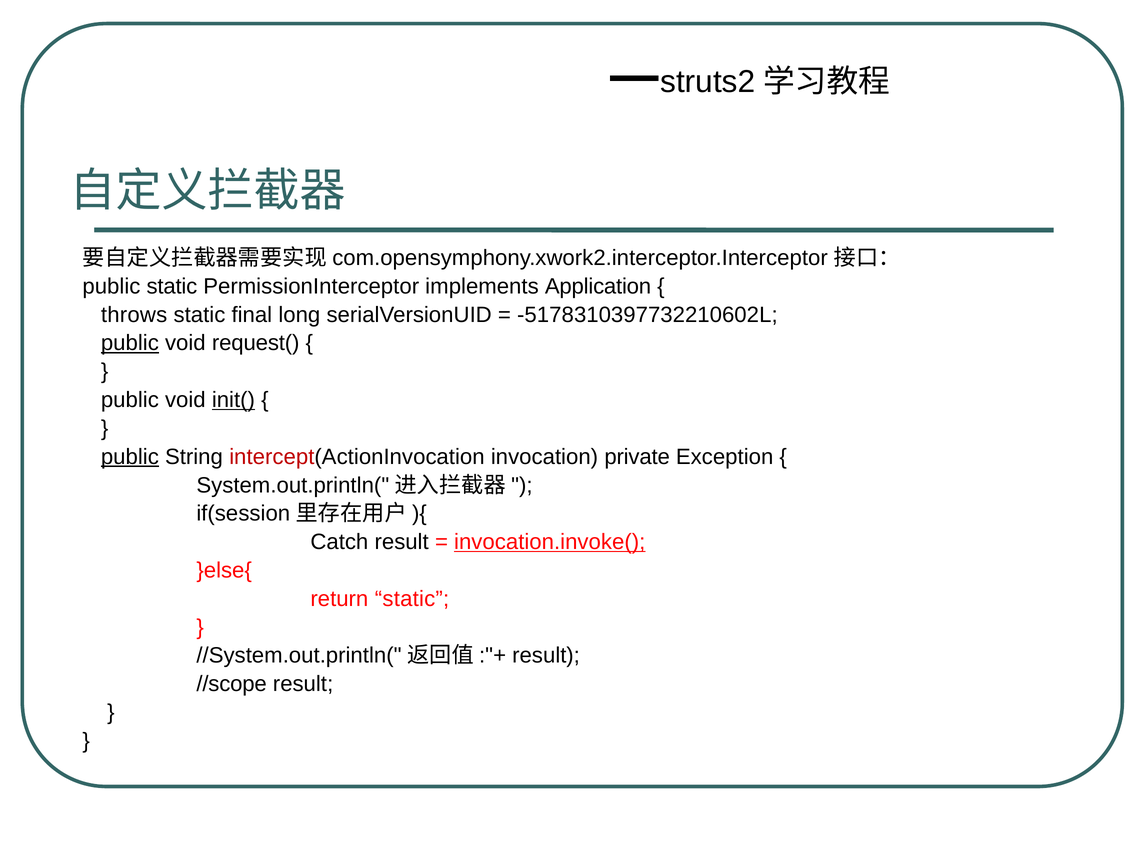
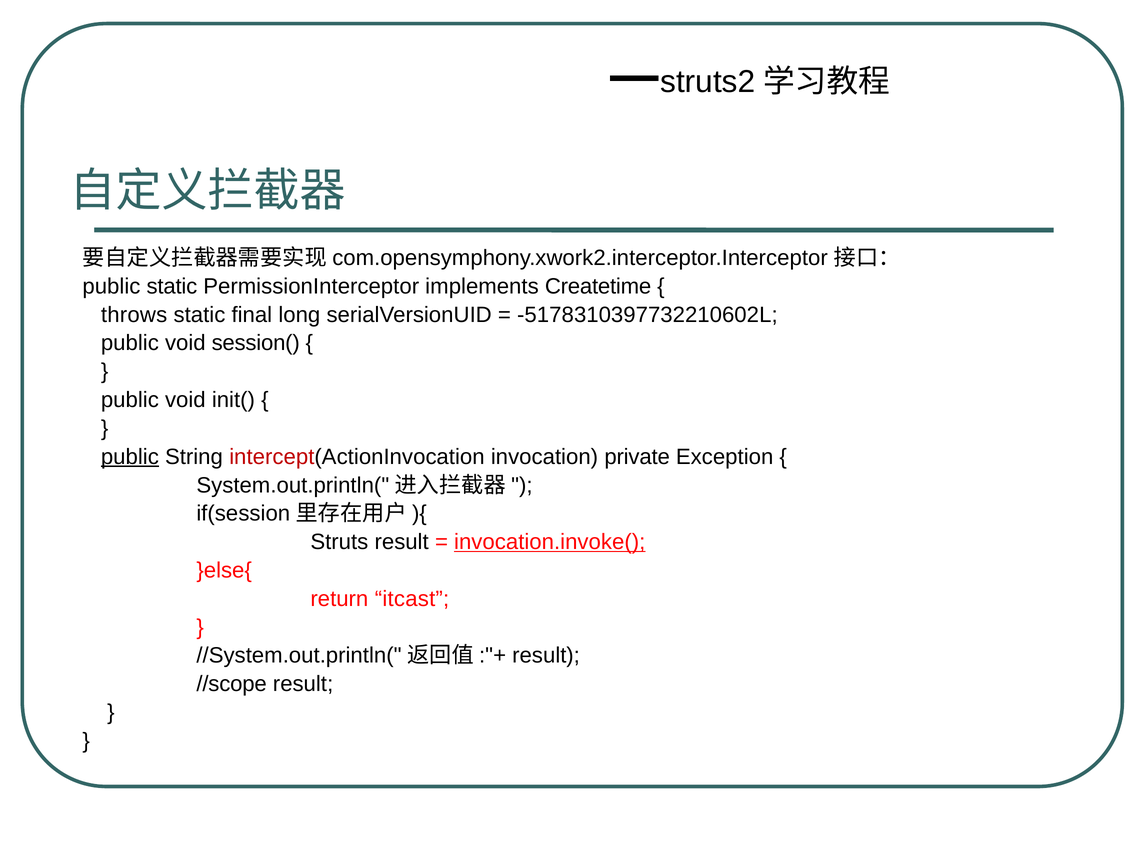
Application: Application -> Createtime
public at (130, 343) underline: present -> none
request(: request( -> session(
init( underline: present -> none
Catch: Catch -> Struts
return static: static -> itcast
